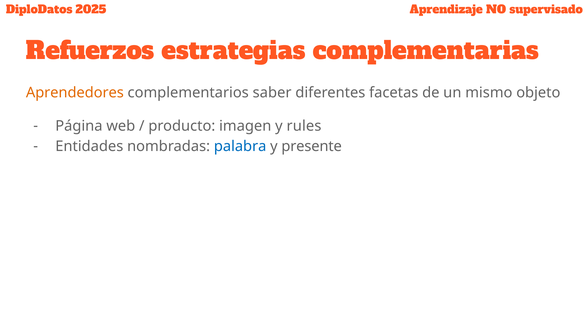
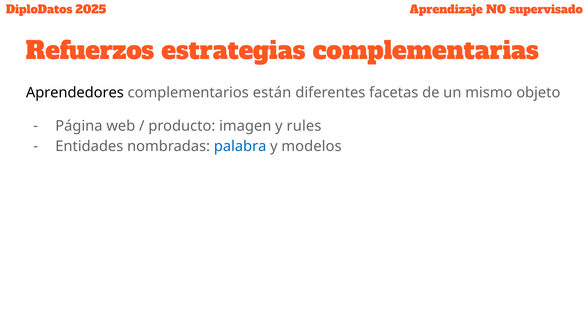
Aprendedores colour: orange -> black
saber: saber -> están
presente: presente -> modelos
